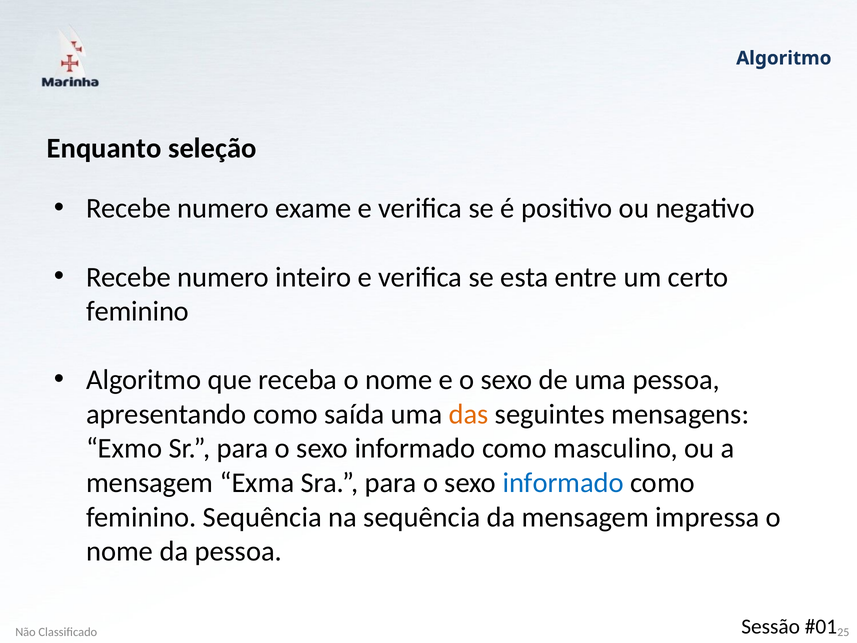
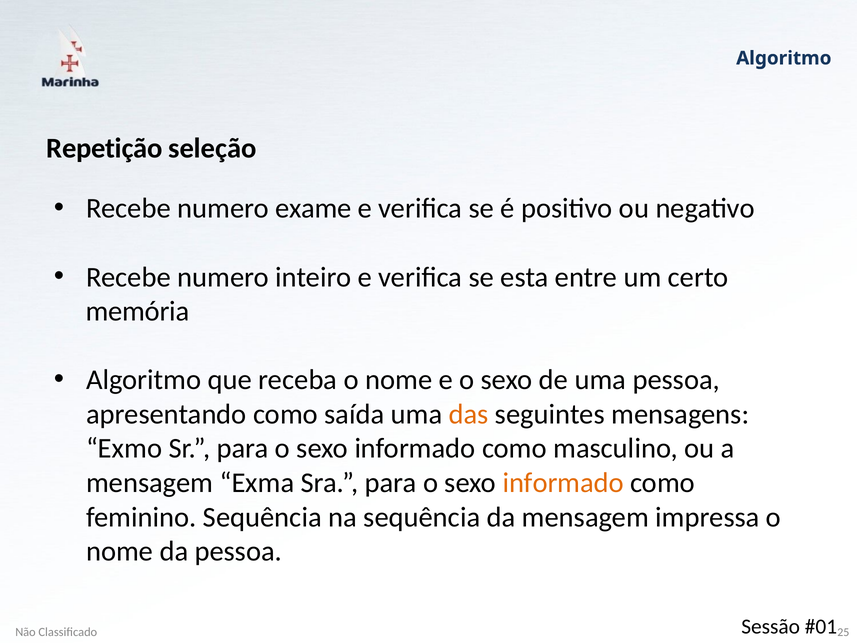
Enquanto: Enquanto -> Repetição
feminino at (138, 311): feminino -> memória
informado at (563, 483) colour: blue -> orange
